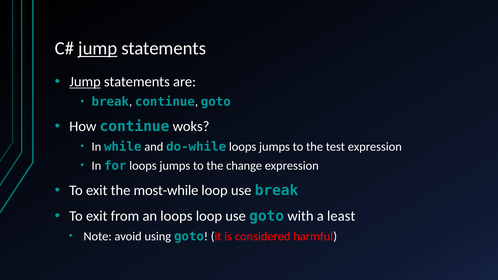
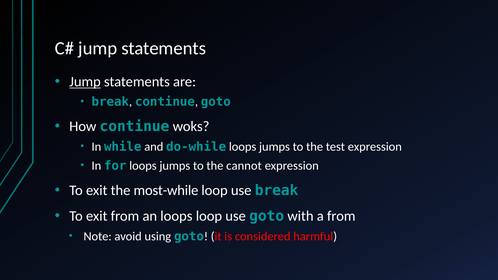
jump at (98, 49) underline: present -> none
change: change -> cannot
a least: least -> from
